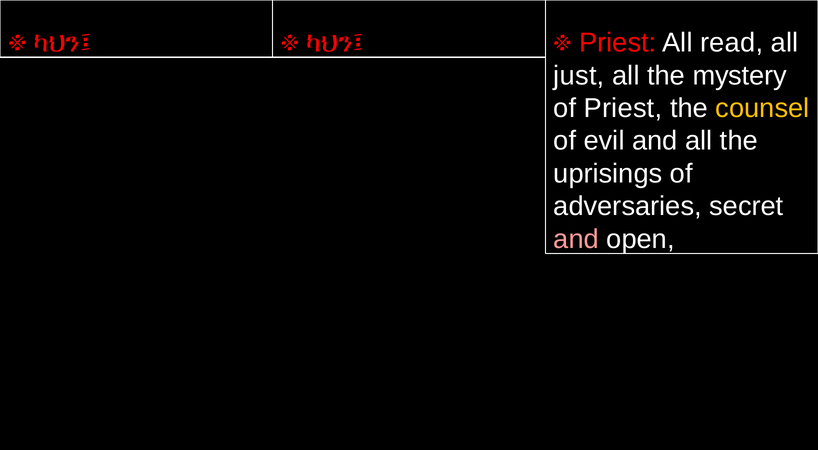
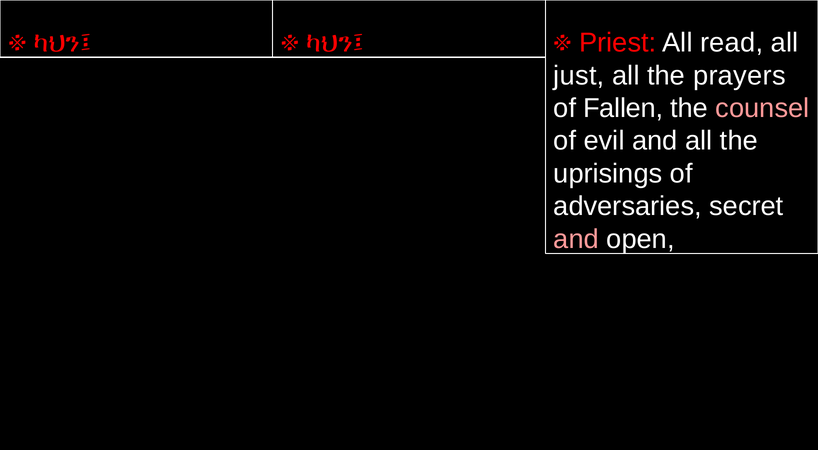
mystery: mystery -> prayers
of Priest: Priest -> Fallen
counsel colour: yellow -> pink
